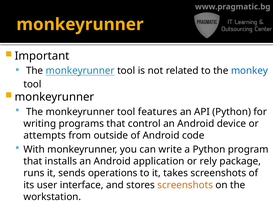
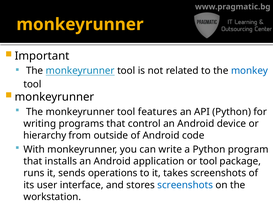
attempts: attempts -> hierarchy
or rely: rely -> tool
screenshots at (185, 185) colour: orange -> blue
